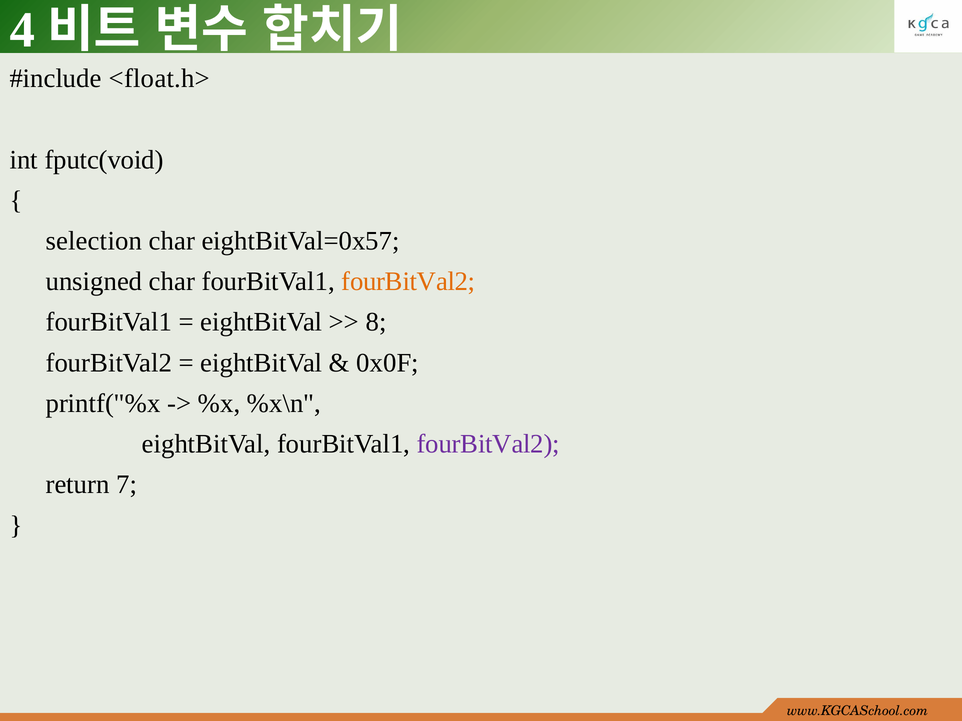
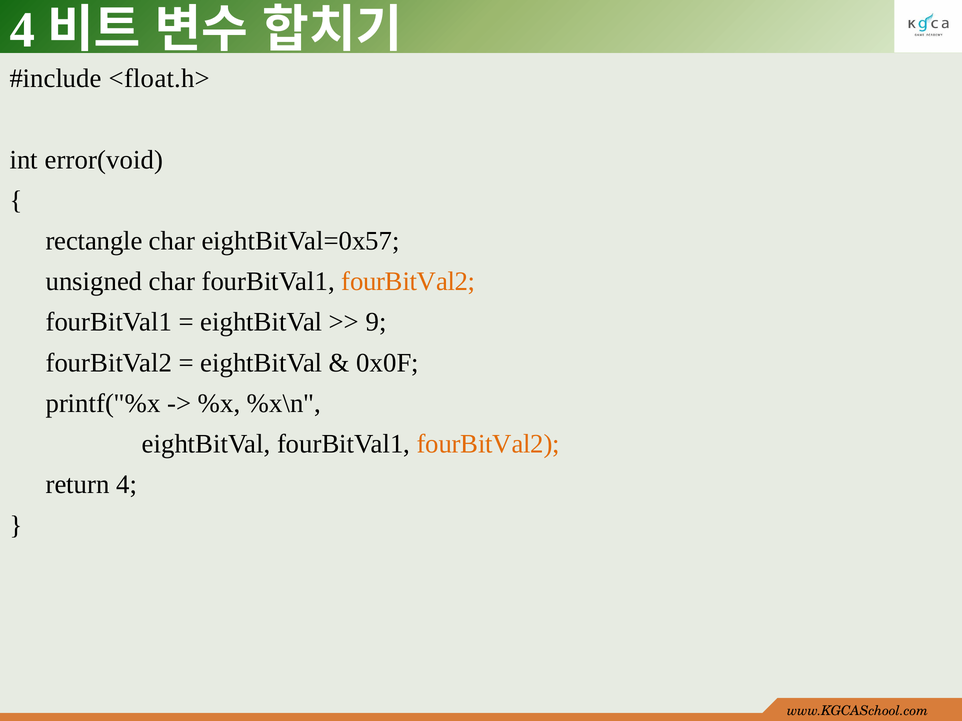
fputc(void: fputc(void -> error(void
selection: selection -> rectangle
8: 8 -> 9
fourBitVal2 at (488, 444) colour: purple -> orange
return 7: 7 -> 4
